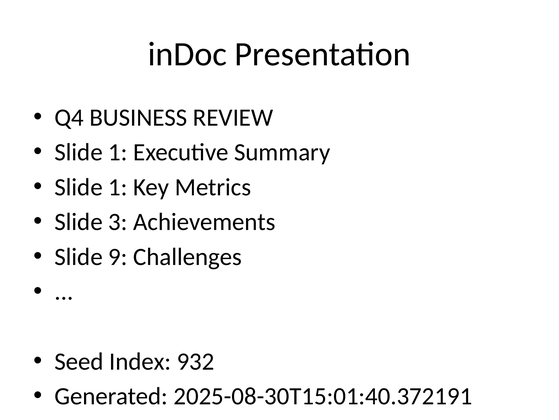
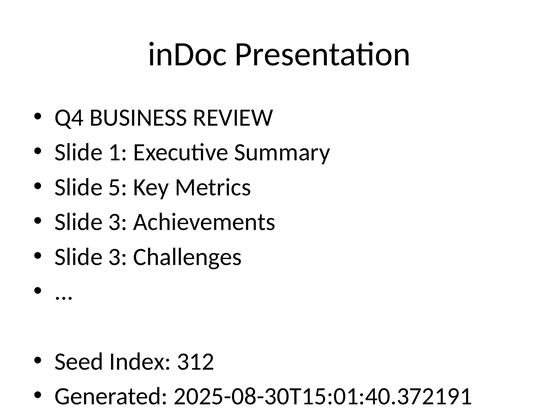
1 at (118, 187): 1 -> 5
9 at (118, 256): 9 -> 3
932: 932 -> 312
